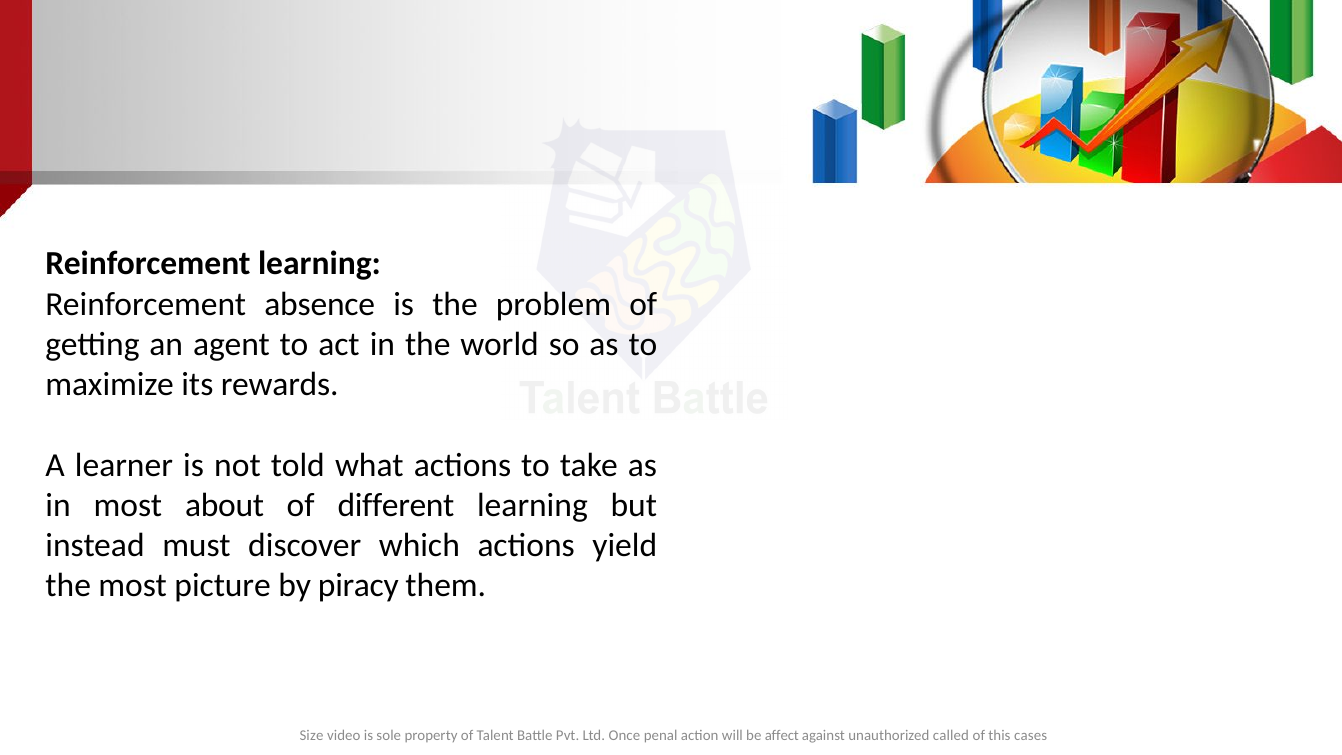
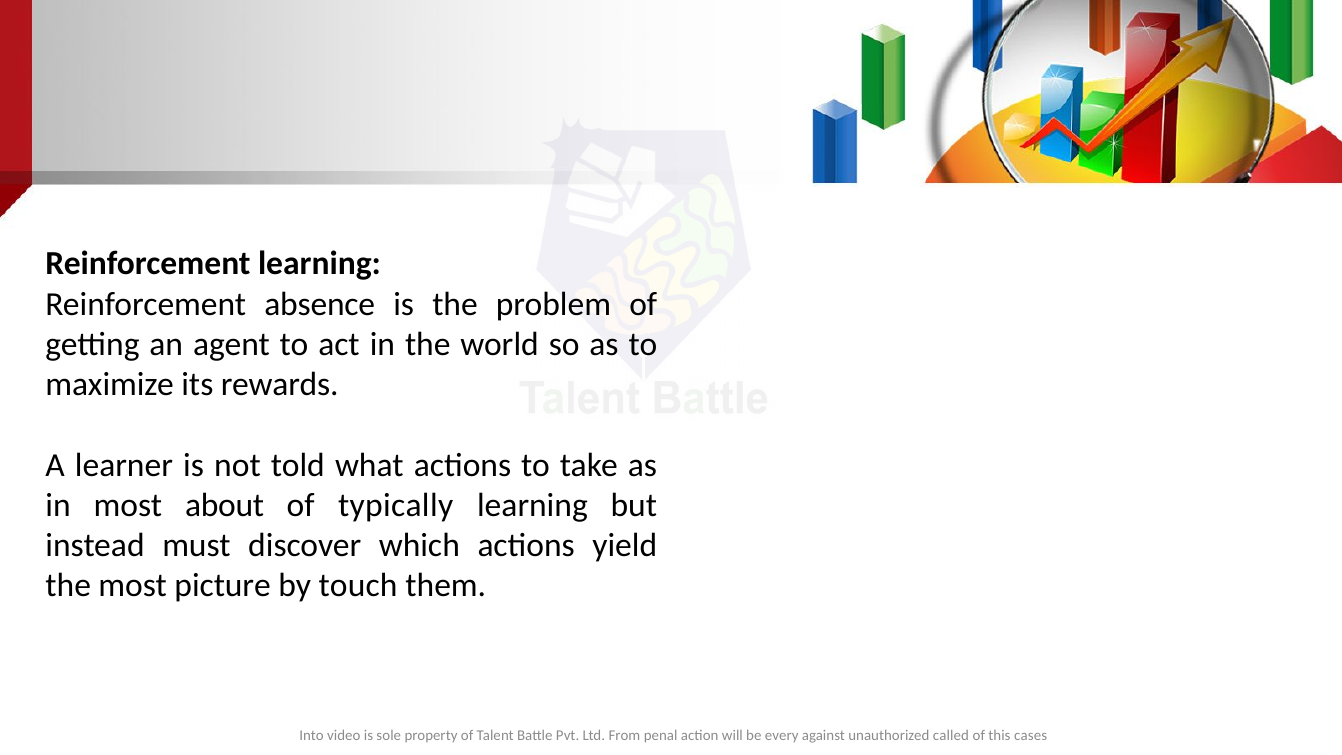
different: different -> typically
piracy: piracy -> touch
Size: Size -> Into
Once: Once -> From
affect: affect -> every
